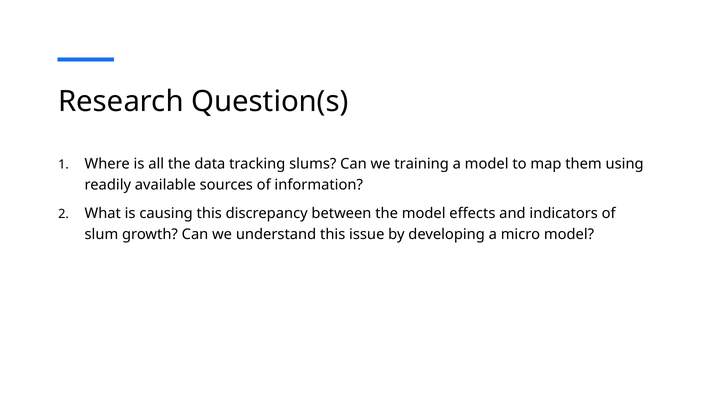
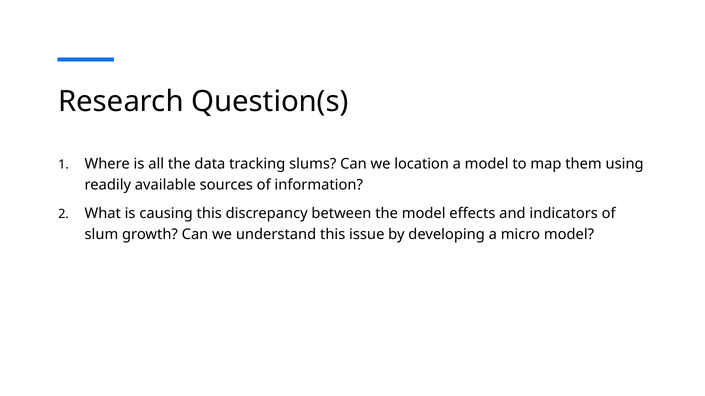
training: training -> location
